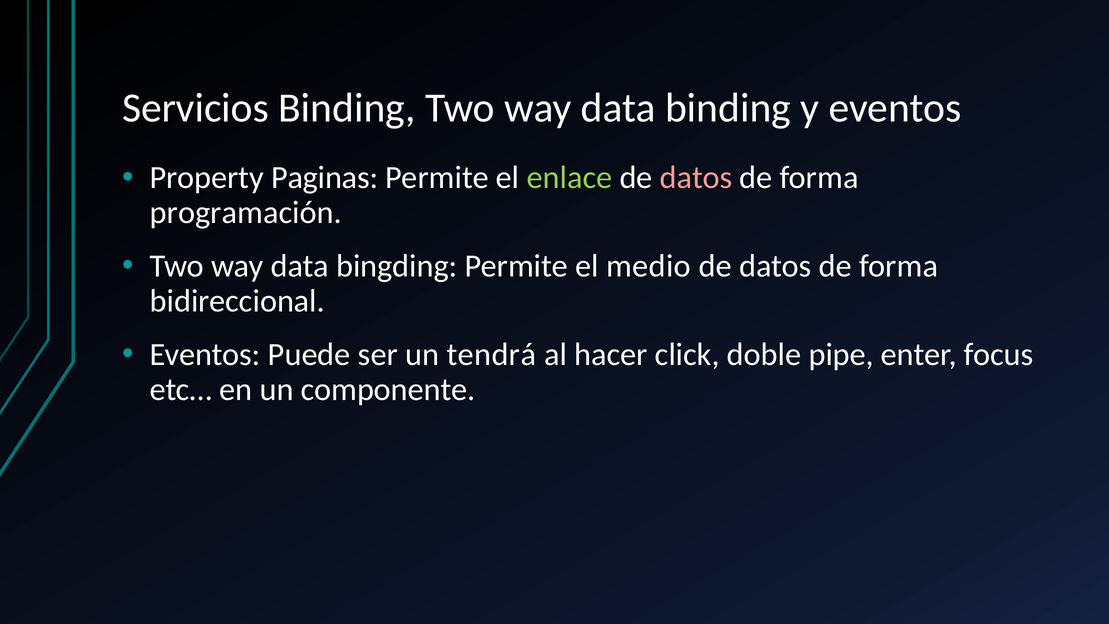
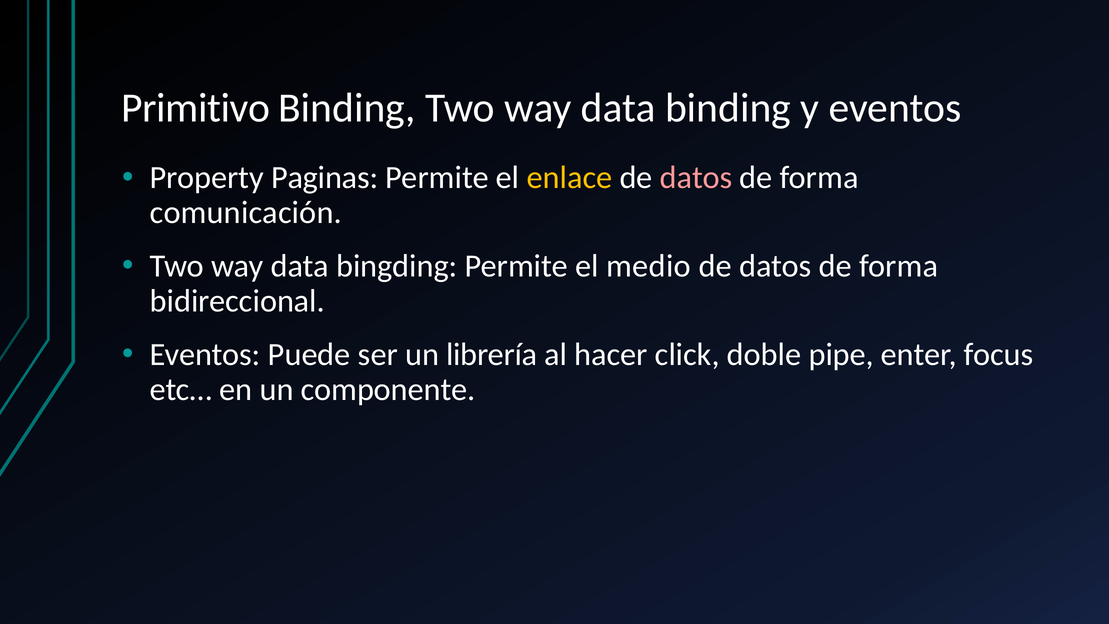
Servicios: Servicios -> Primitivo
enlace colour: light green -> yellow
programación: programación -> comunicación
tendrá: tendrá -> librería
